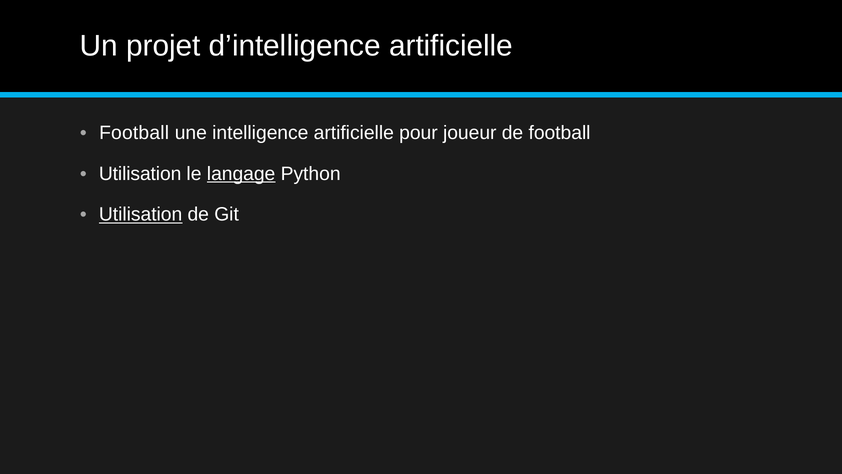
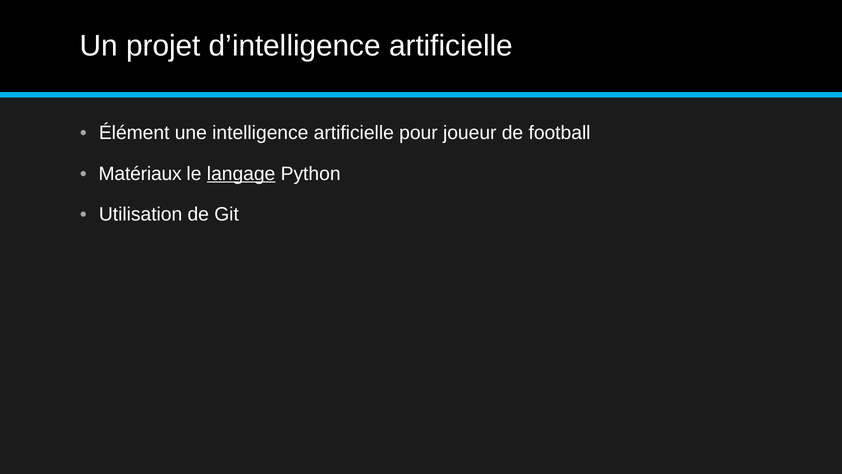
Football at (134, 133): Football -> Élément
Utilisation at (140, 174): Utilisation -> Matériaux
Utilisation at (141, 214) underline: present -> none
